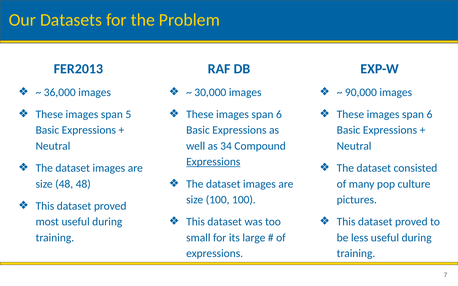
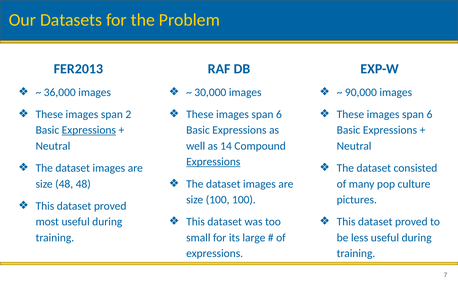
5: 5 -> 2
Expressions at (89, 130) underline: none -> present
34: 34 -> 14
